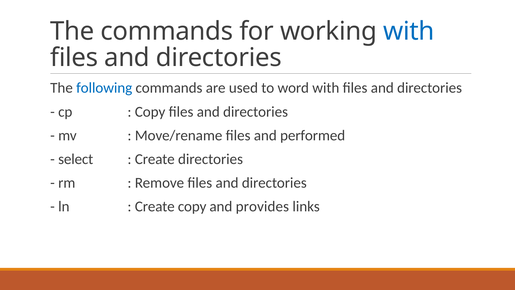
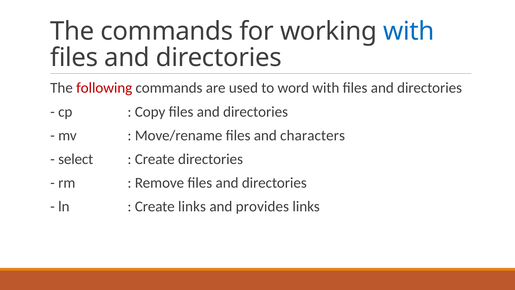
following colour: blue -> red
performed: performed -> characters
Create copy: copy -> links
